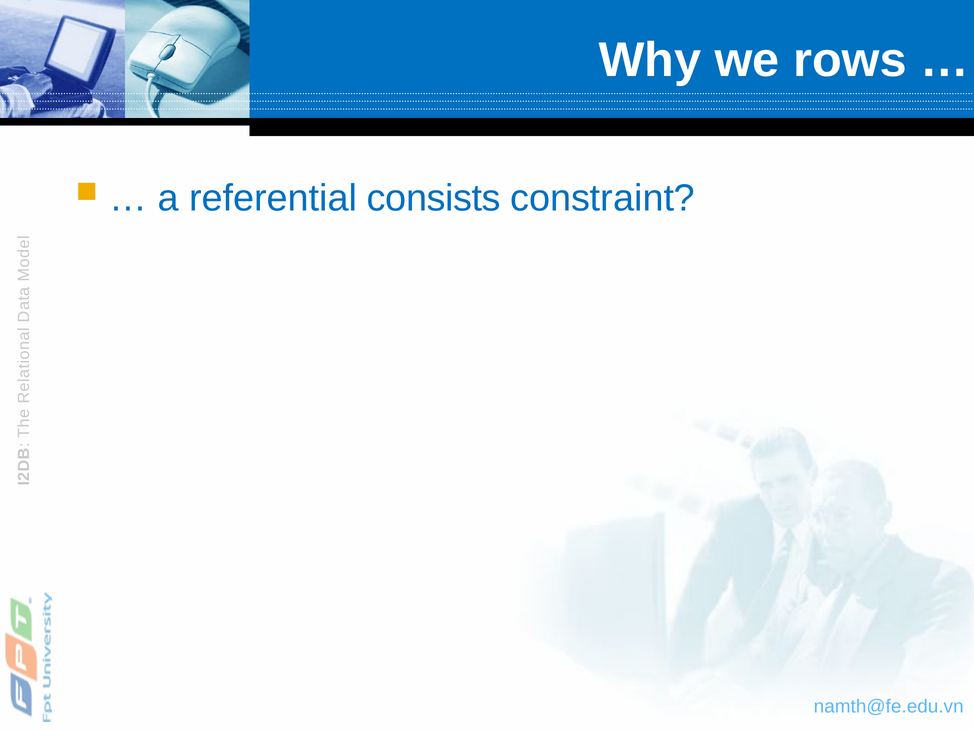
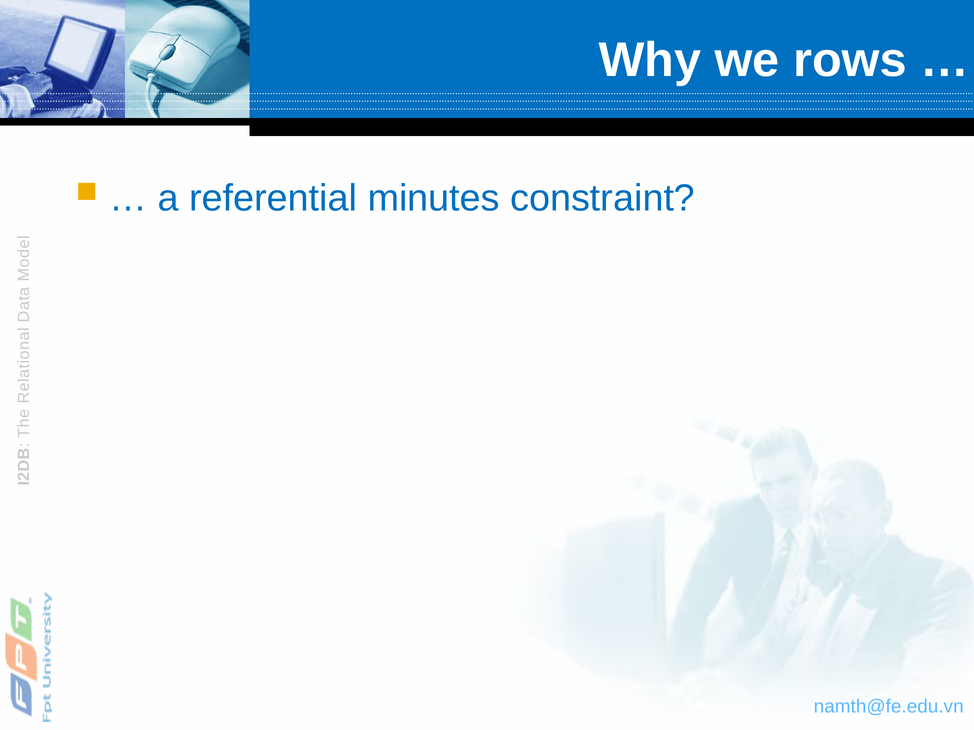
consists: consists -> minutes
